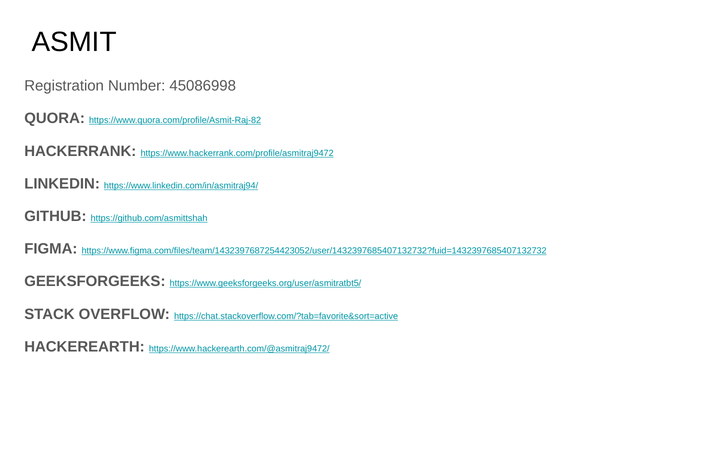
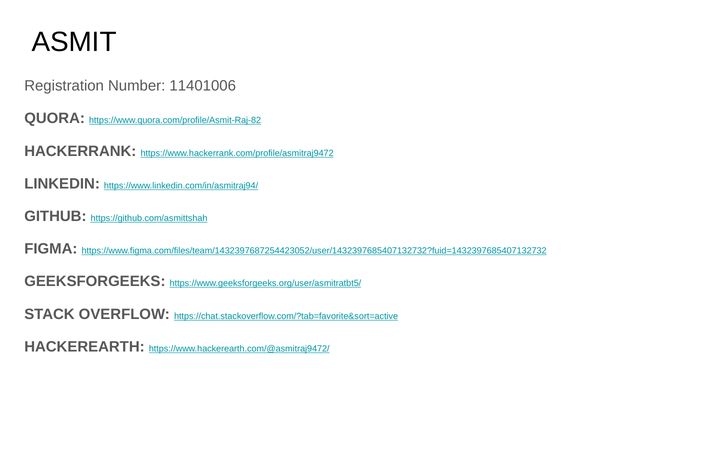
45086998: 45086998 -> 11401006
